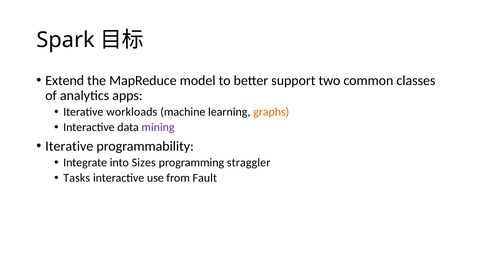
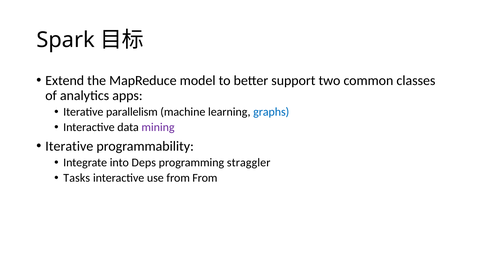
workloads: workloads -> parallelism
graphs colour: orange -> blue
Sizes: Sizes -> Deps
from Fault: Fault -> From
